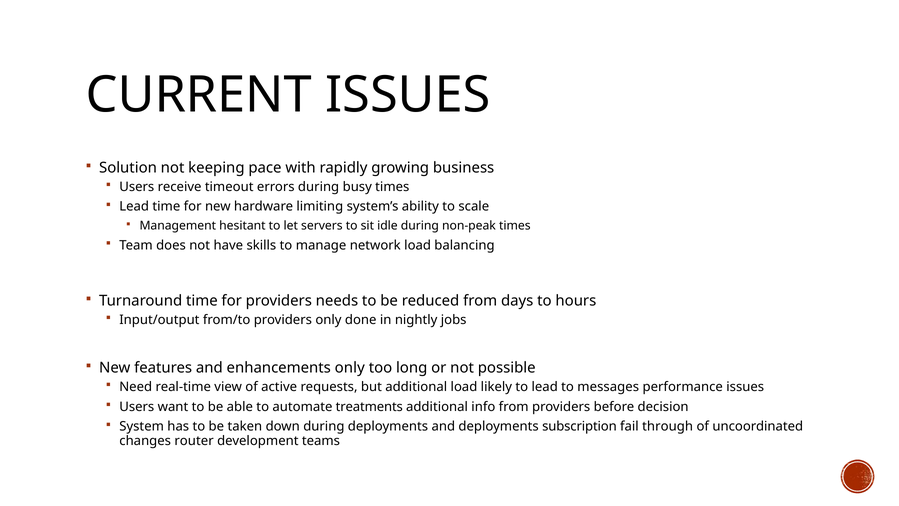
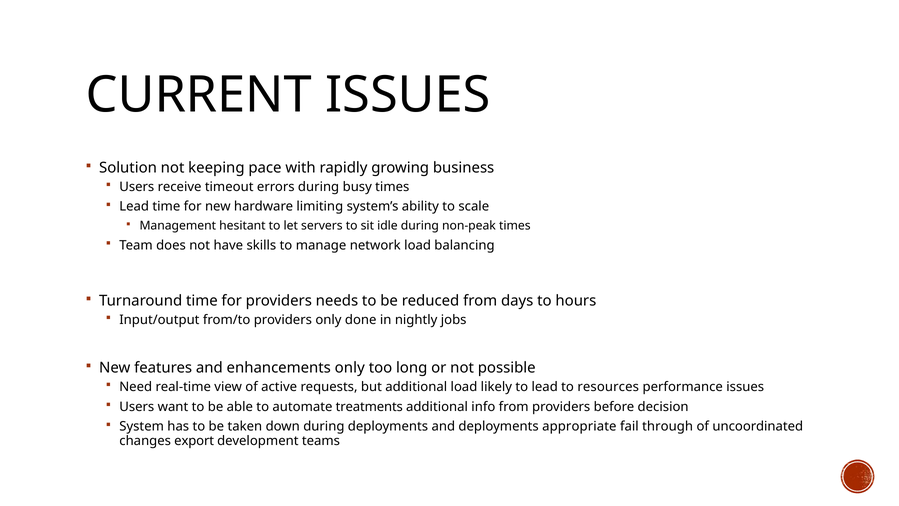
messages: messages -> resources
subscription: subscription -> appropriate
router: router -> export
